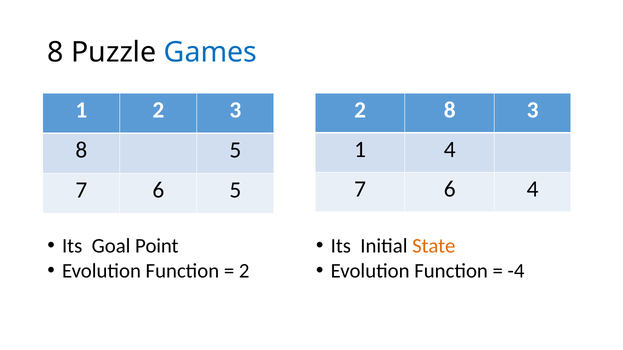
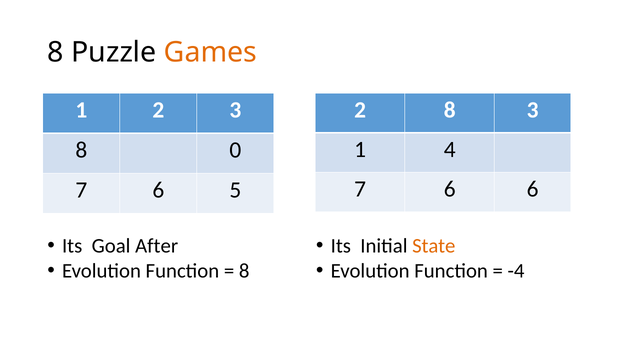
Games colour: blue -> orange
8 5: 5 -> 0
6 4: 4 -> 6
Point: Point -> After
2 at (244, 271): 2 -> 8
